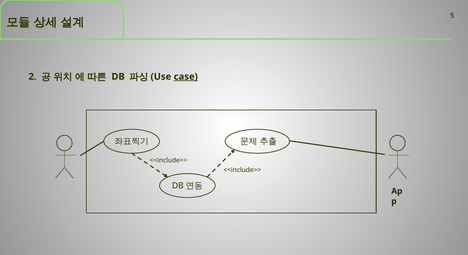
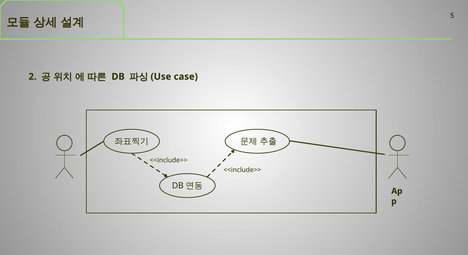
case underline: present -> none
